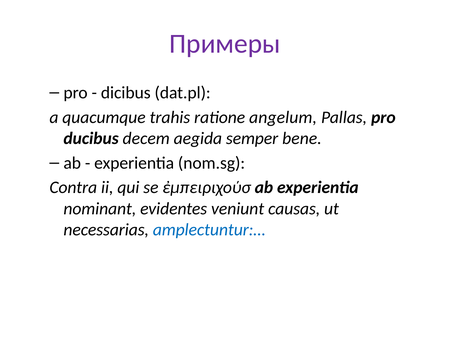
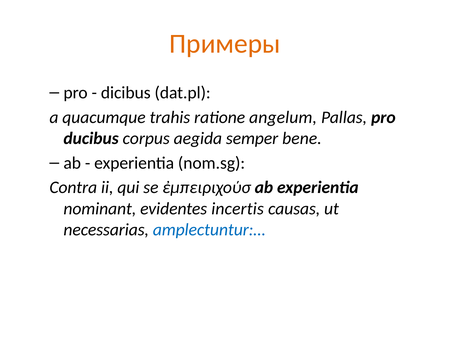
Примеры colour: purple -> orange
decem: decem -> corpus
veniunt: veniunt -> incertis
